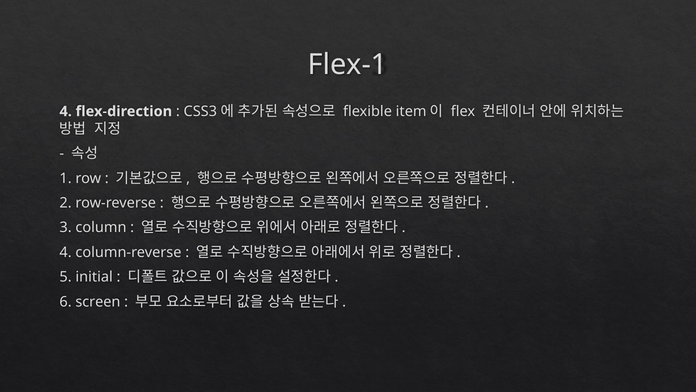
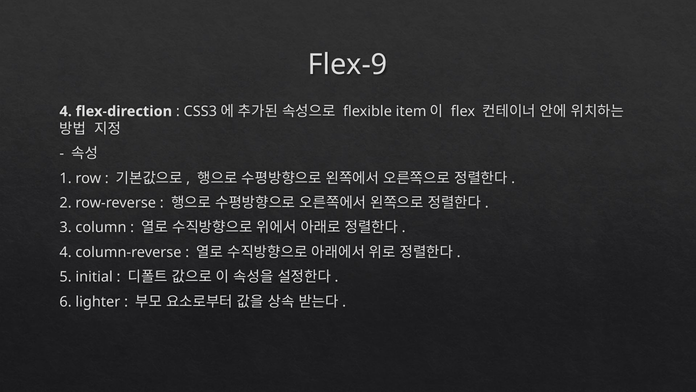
Flex-1: Flex-1 -> Flex-9
screen: screen -> lighter
